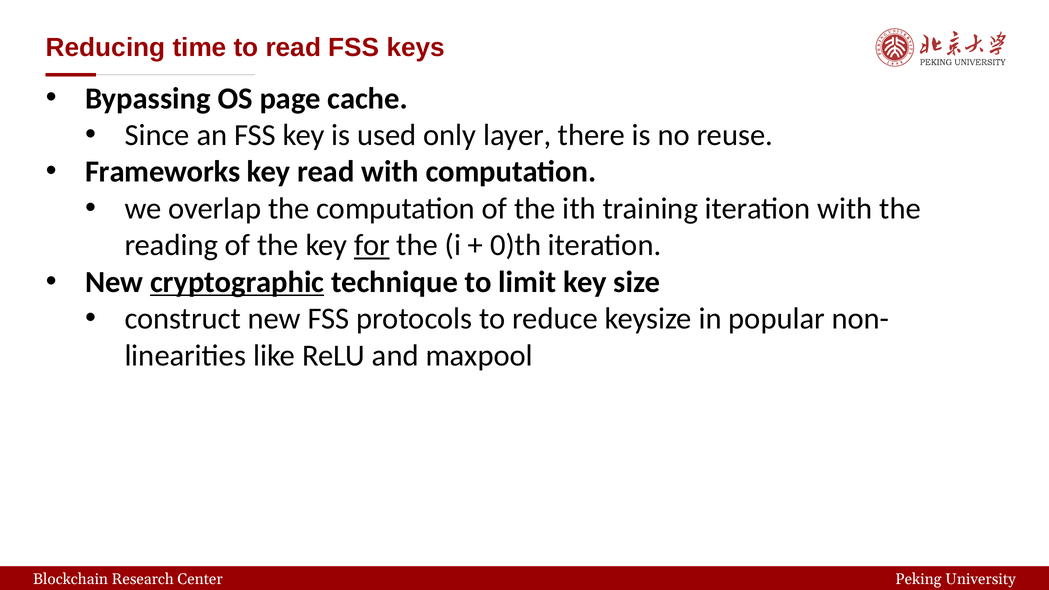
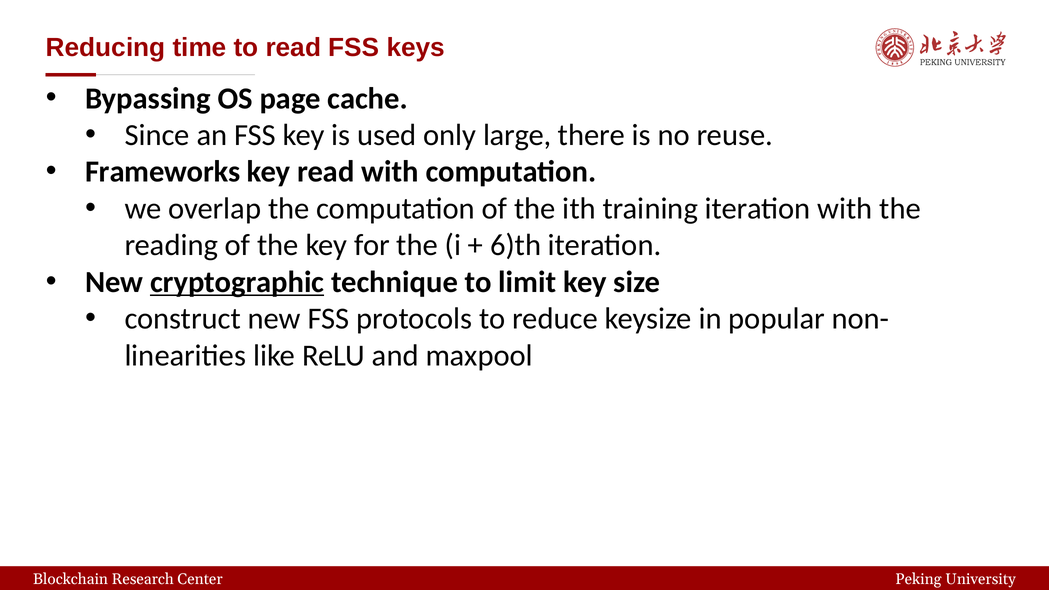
layer: layer -> large
for underline: present -> none
0)th: 0)th -> 6)th
